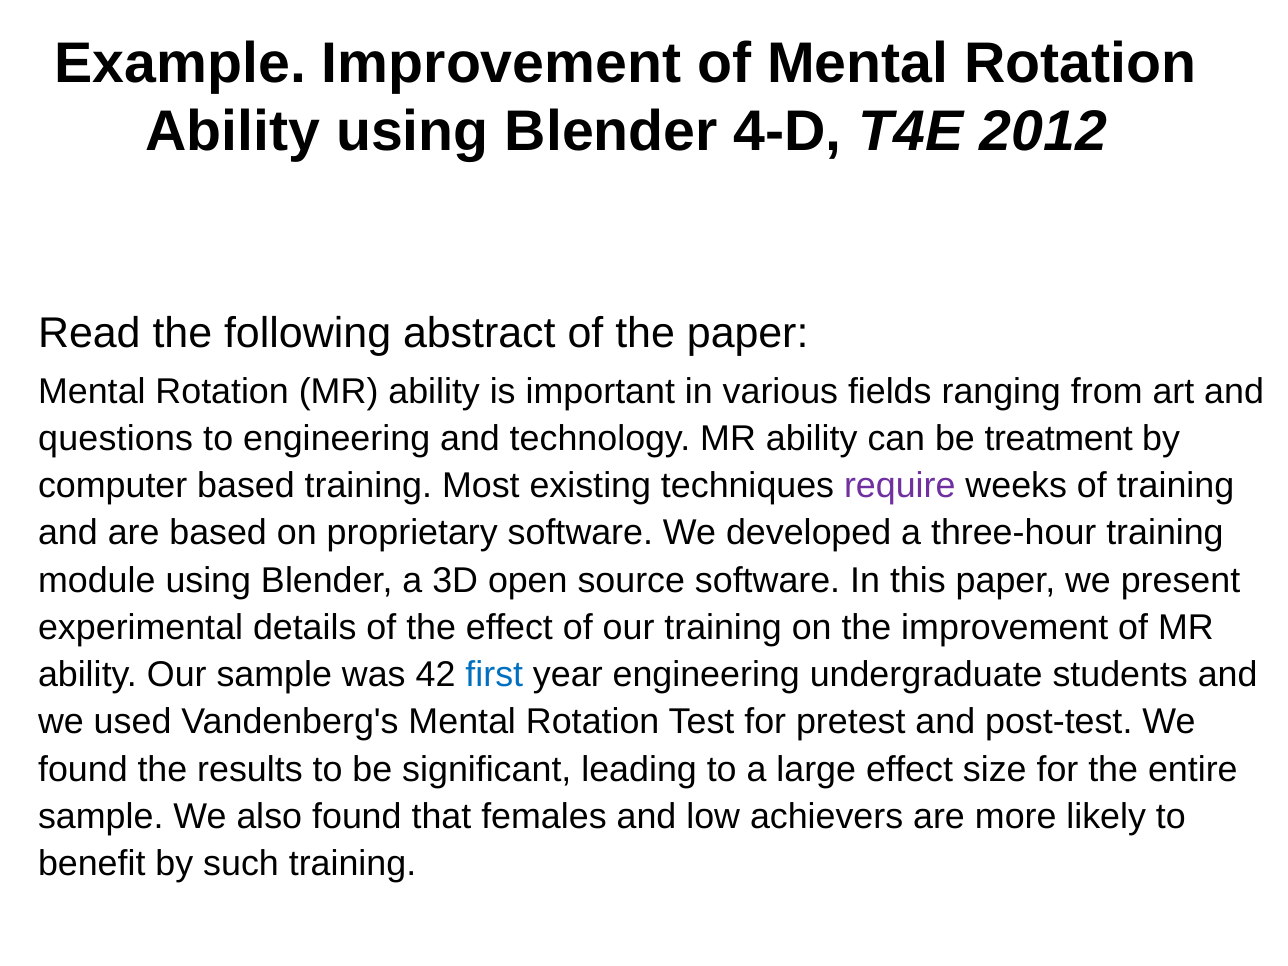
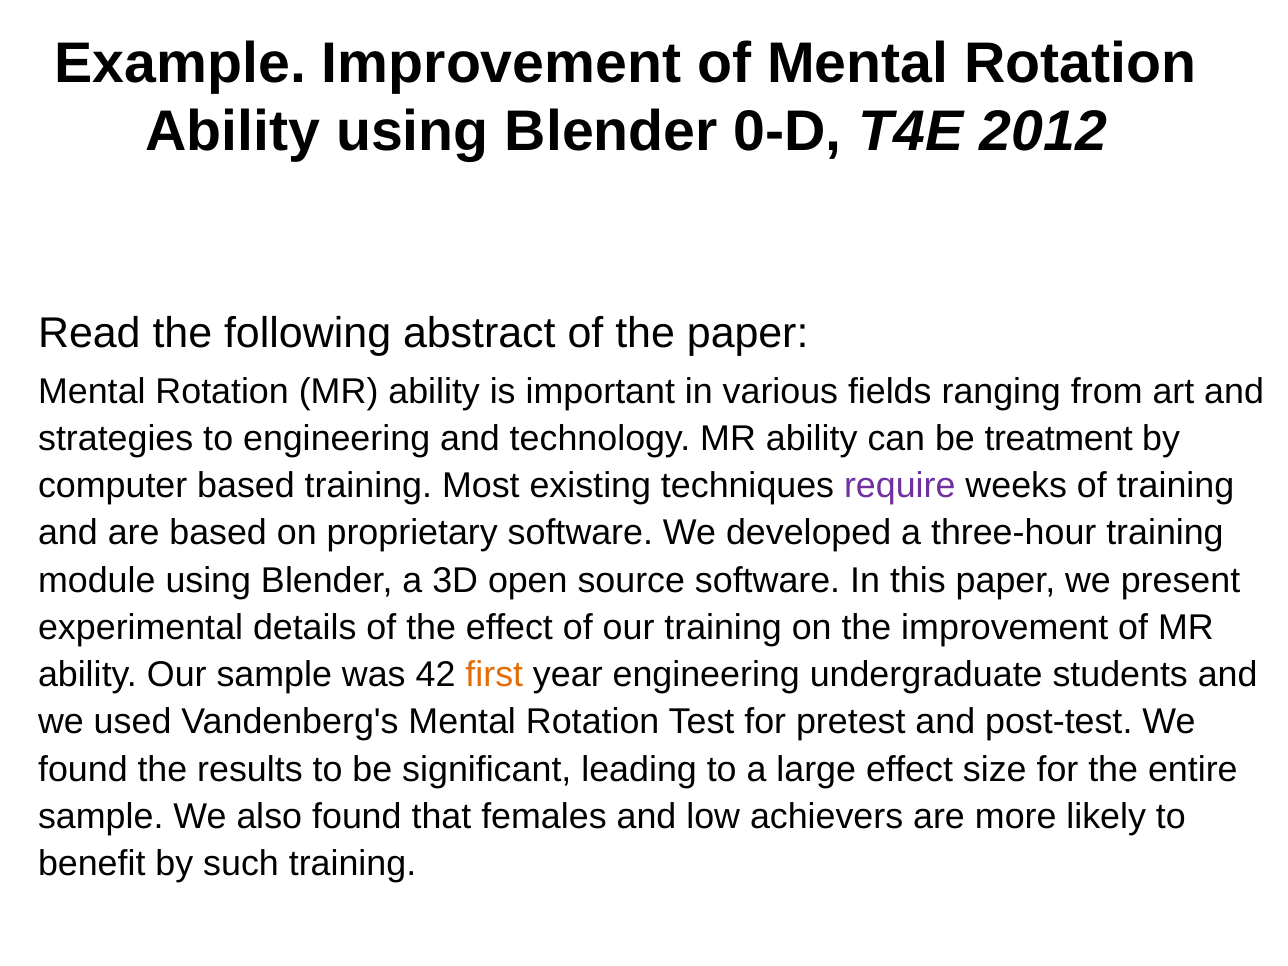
4-D: 4-D -> 0-D
questions: questions -> strategies
first colour: blue -> orange
